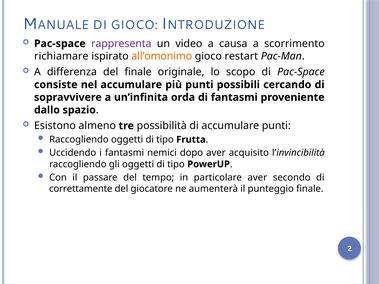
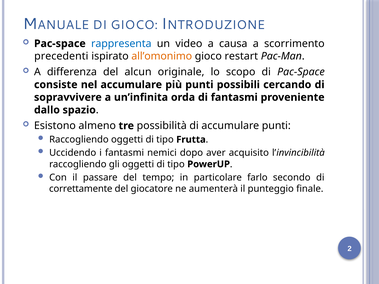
rappresenta colour: purple -> blue
richiamare: richiamare -> precedenti
del finale: finale -> alcun
particolare aver: aver -> farlo
